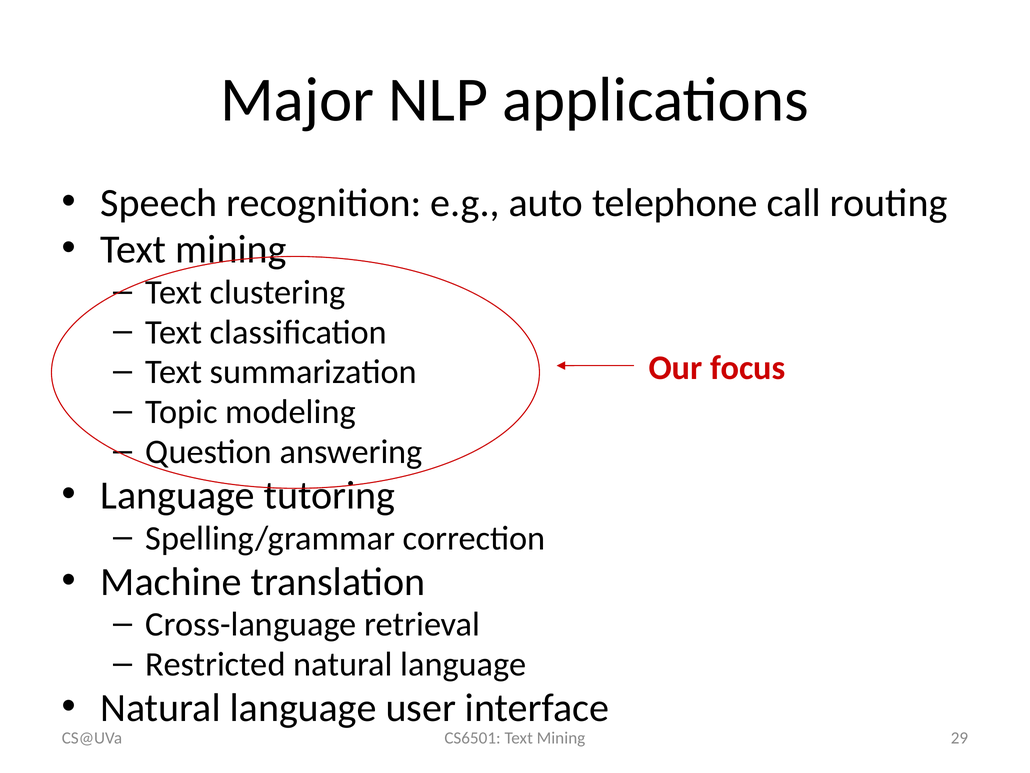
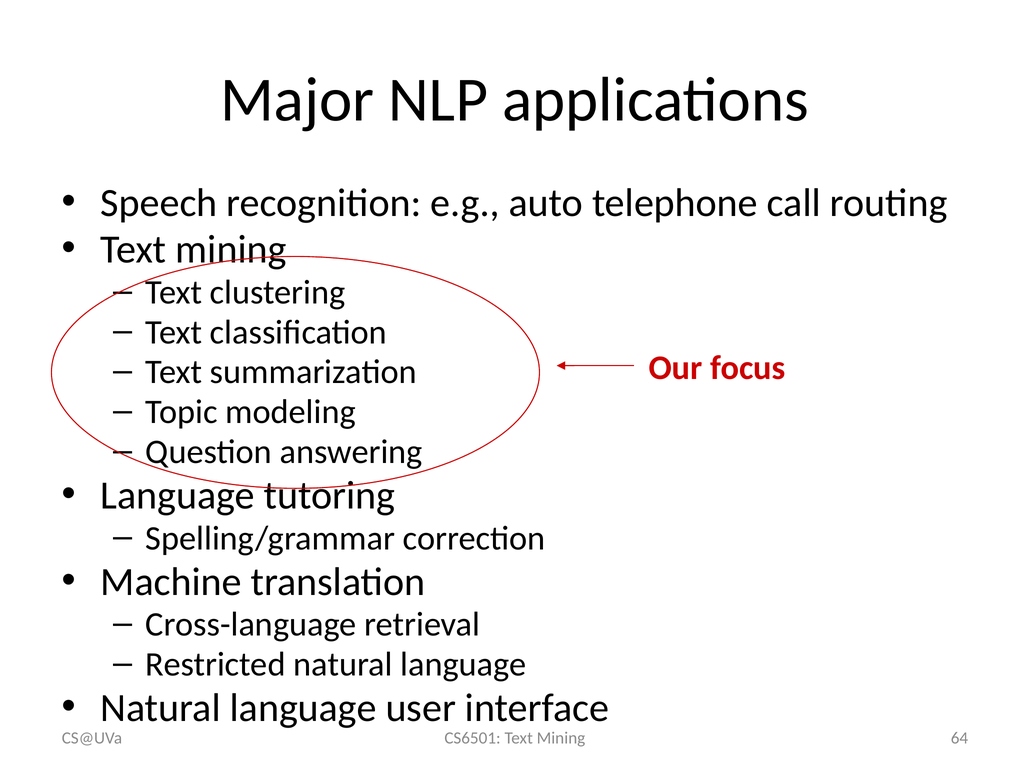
29: 29 -> 64
